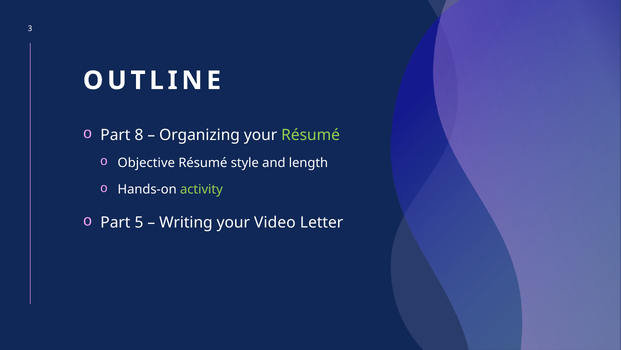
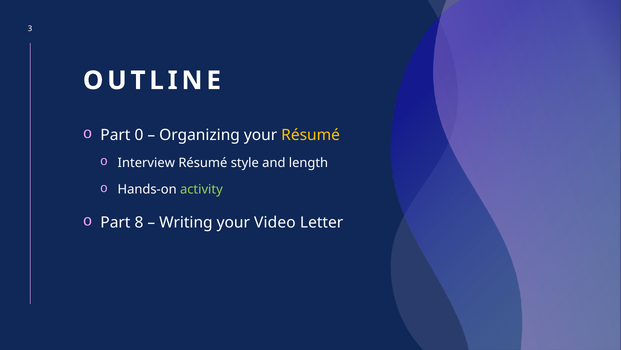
8: 8 -> 0
Résumé at (311, 135) colour: light green -> yellow
Objective: Objective -> Interview
5: 5 -> 8
